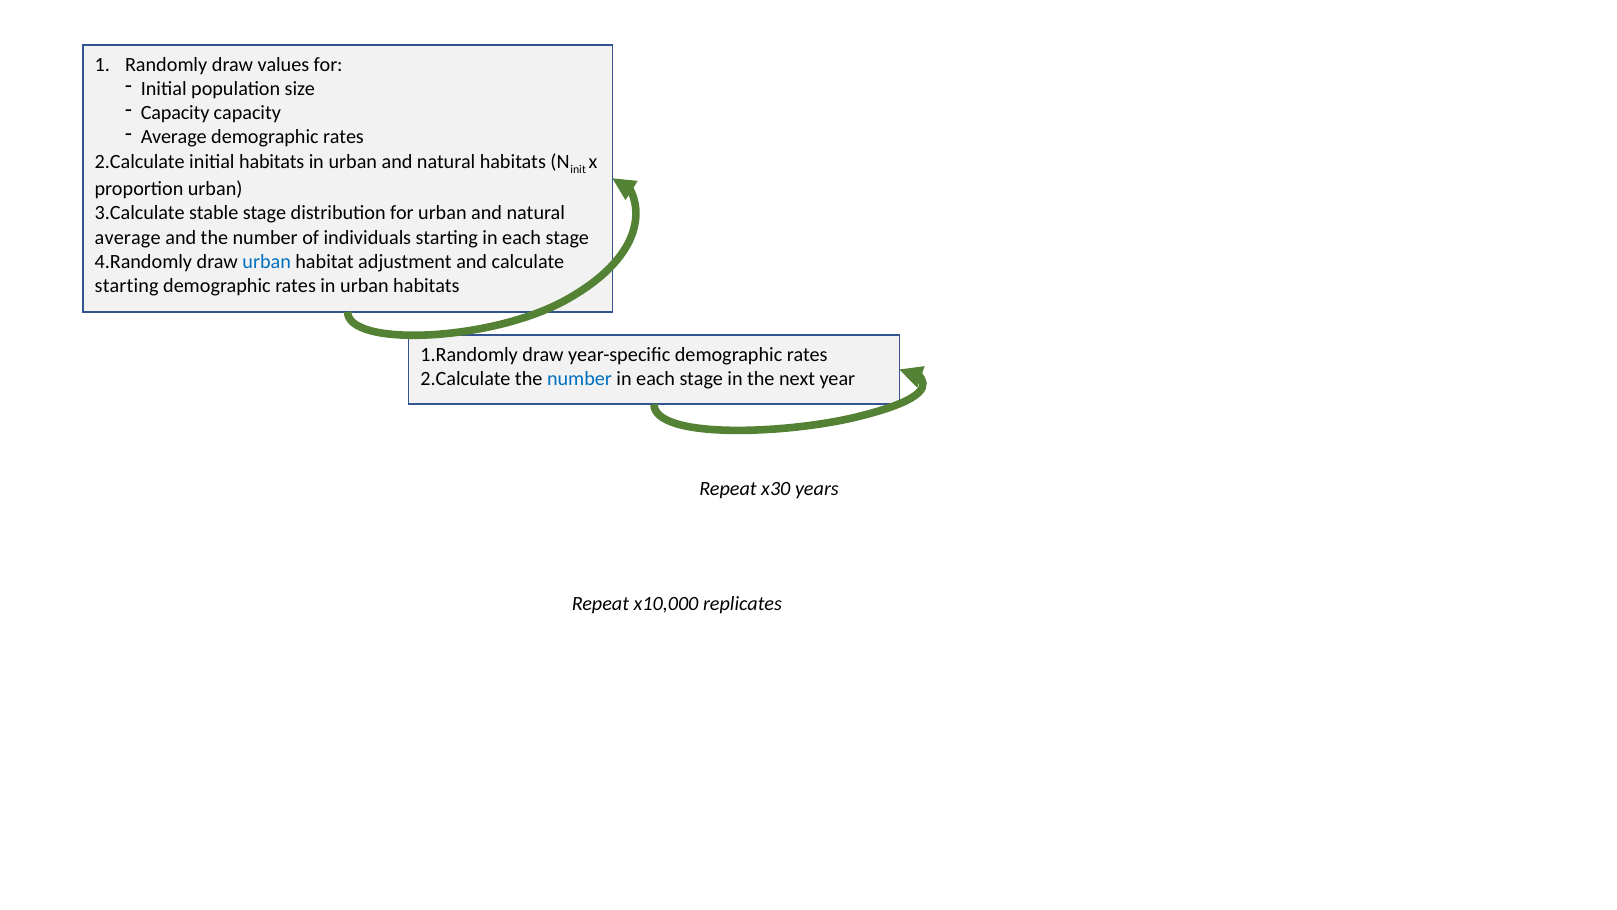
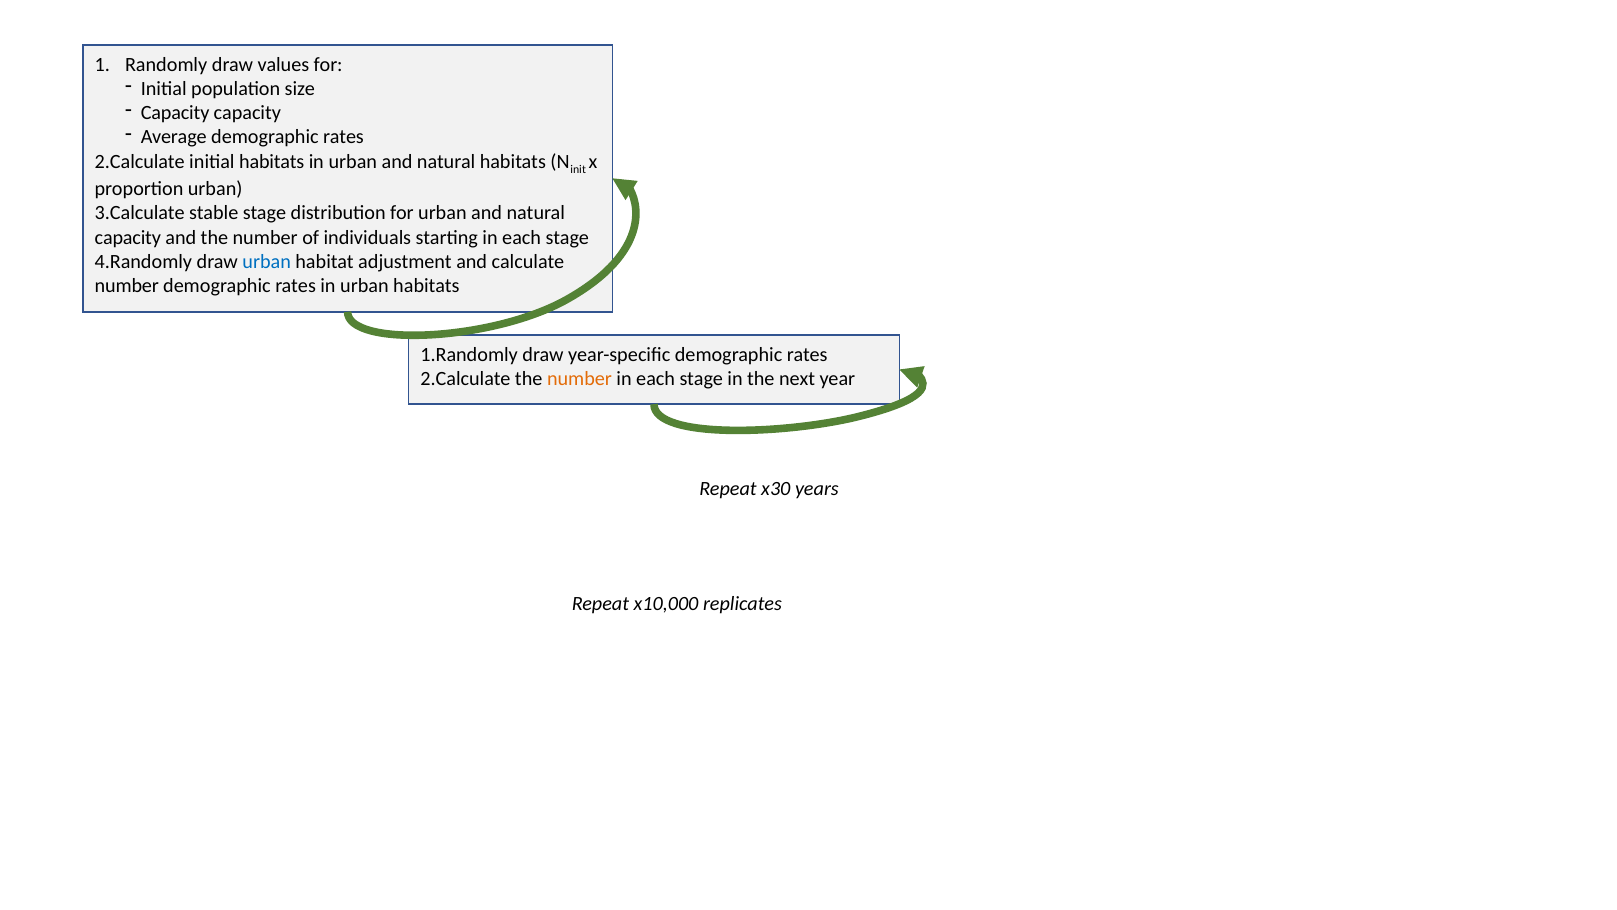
average at (128, 237): average -> capacity
starting at (127, 286): starting -> number
number at (579, 378) colour: blue -> orange
